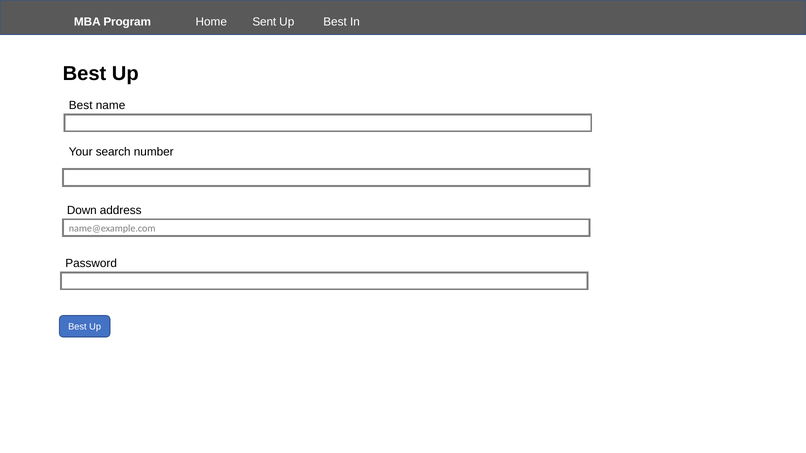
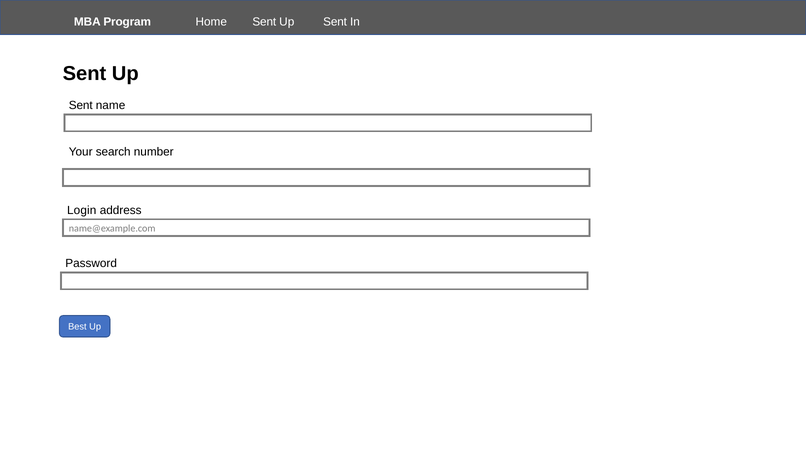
Up Best: Best -> Sent
Best at (84, 74): Best -> Sent
Best at (81, 105): Best -> Sent
Down: Down -> Login
